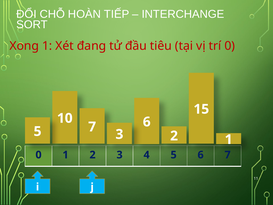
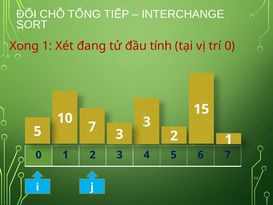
HOÀN: HOÀN -> TỔNG
tiêu: tiêu -> tính
7 6: 6 -> 3
